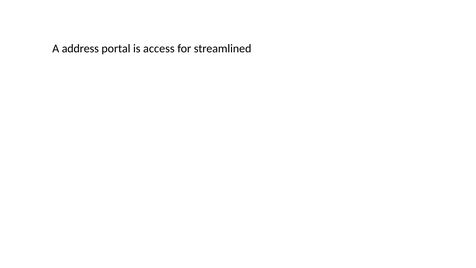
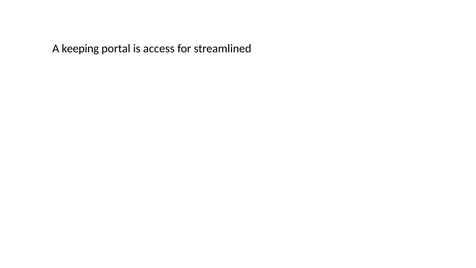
address: address -> keeping
